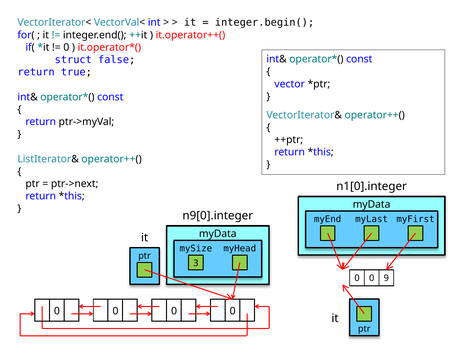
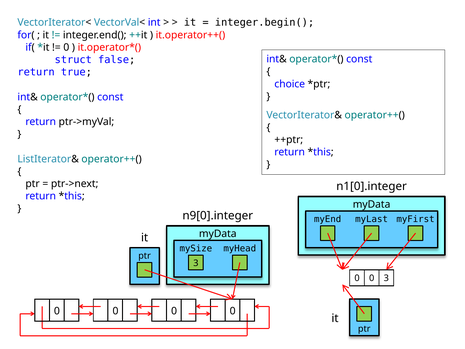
vector: vector -> choice
0 9: 9 -> 3
